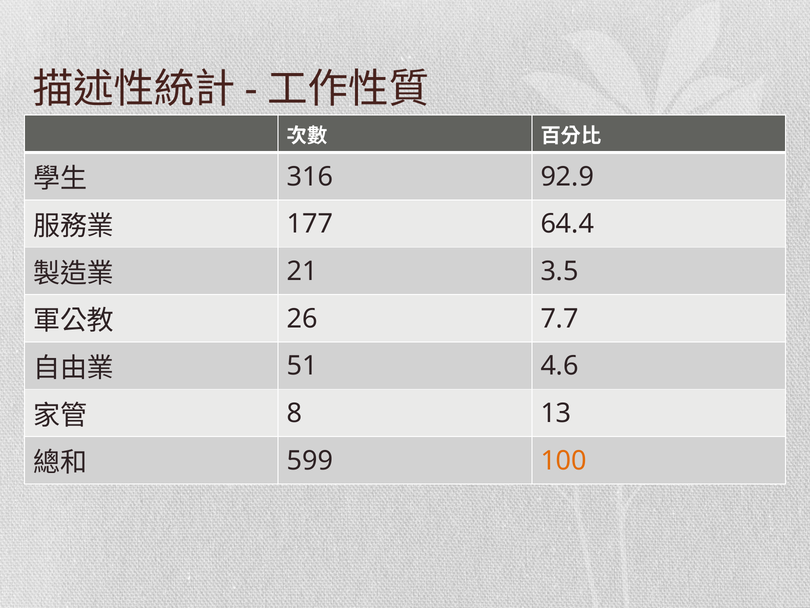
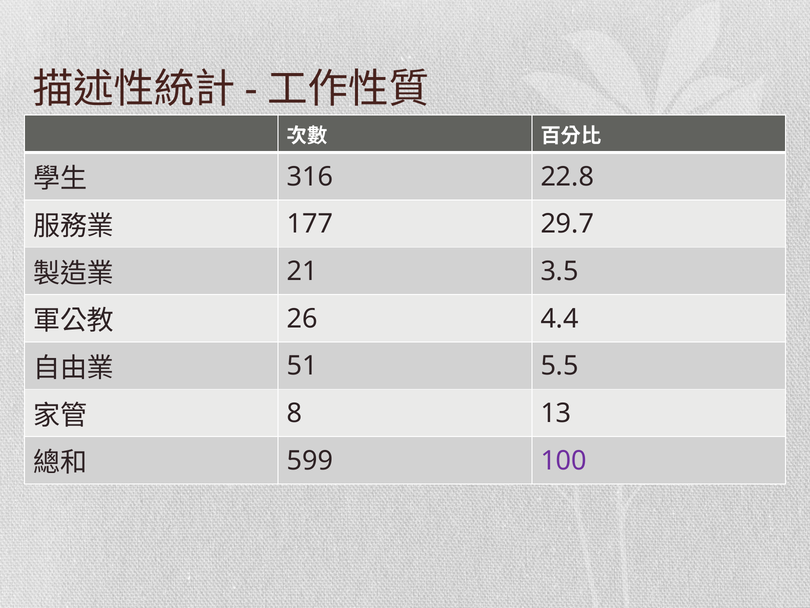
92.9: 92.9 -> 22.8
64.4: 64.4 -> 29.7
7.7: 7.7 -> 4.4
4.6: 4.6 -> 5.5
100 colour: orange -> purple
